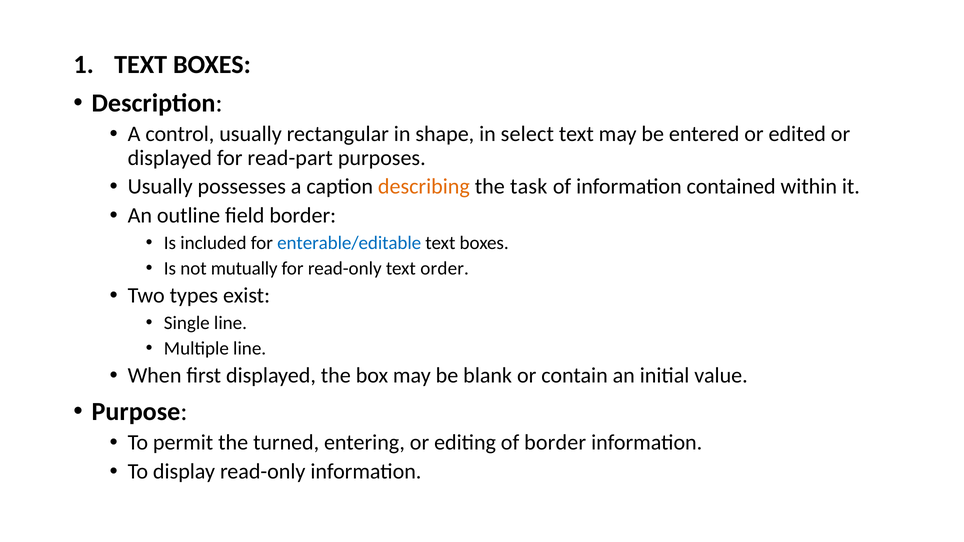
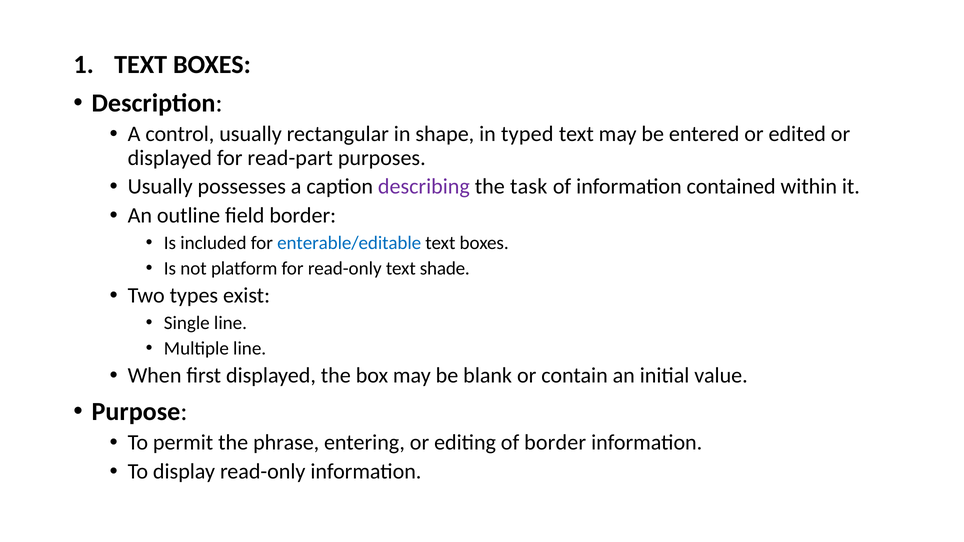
select: select -> typed
describing colour: orange -> purple
mutually: mutually -> platform
order: order -> shade
turned: turned -> phrase
